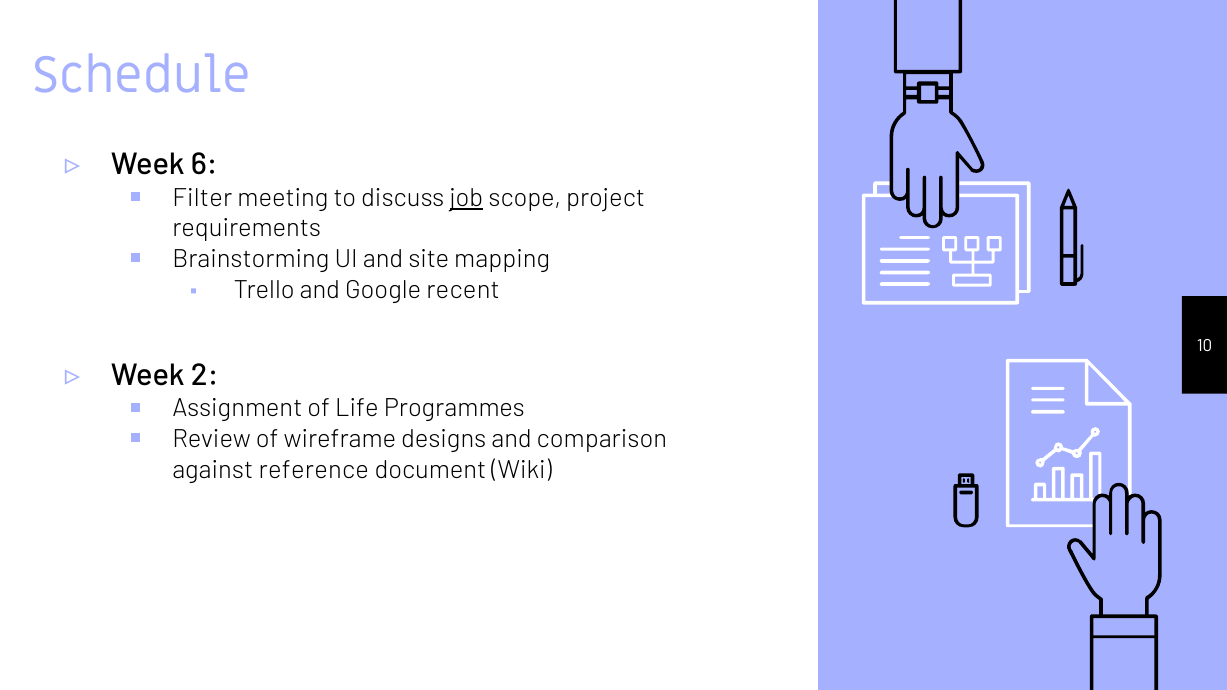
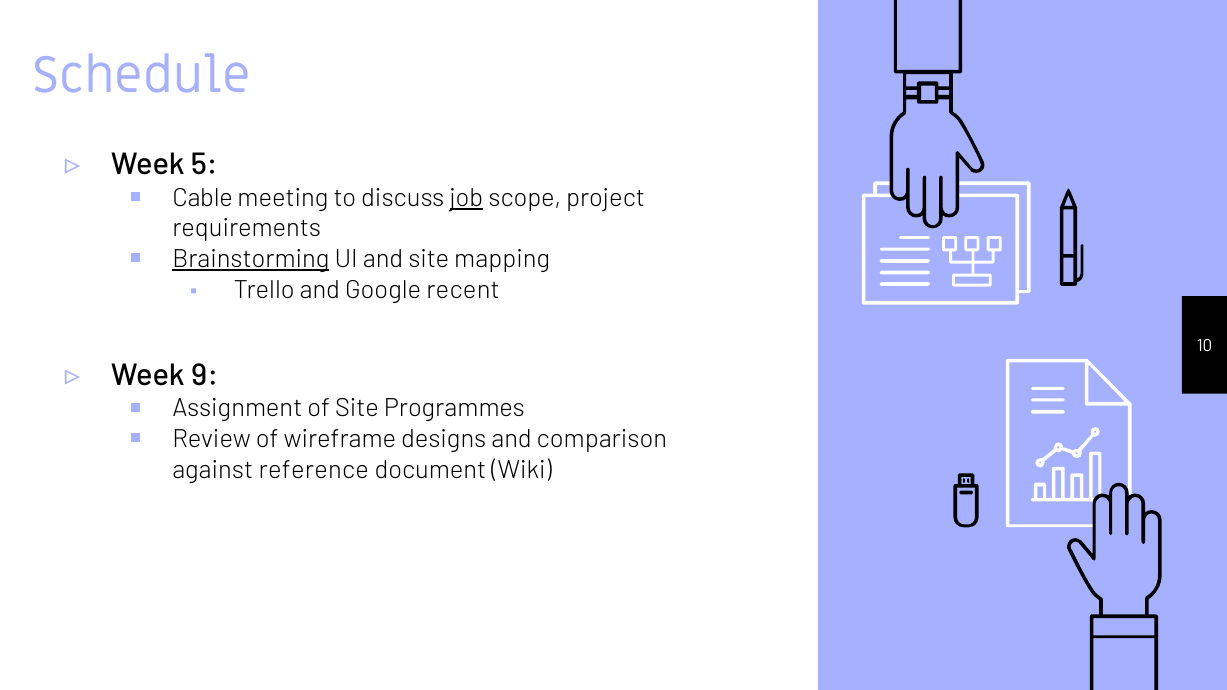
6: 6 -> 5
Filter: Filter -> Cable
Brainstorming underline: none -> present
2: 2 -> 9
of Life: Life -> Site
